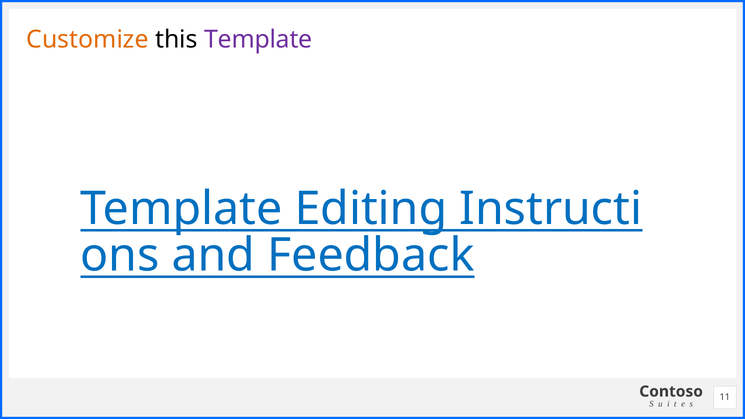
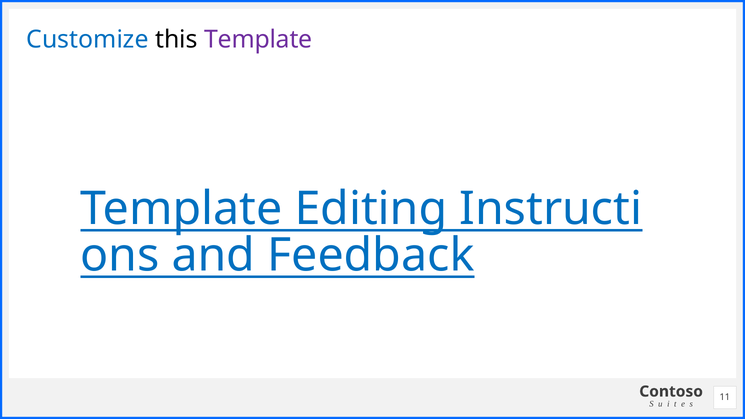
Customize colour: orange -> blue
